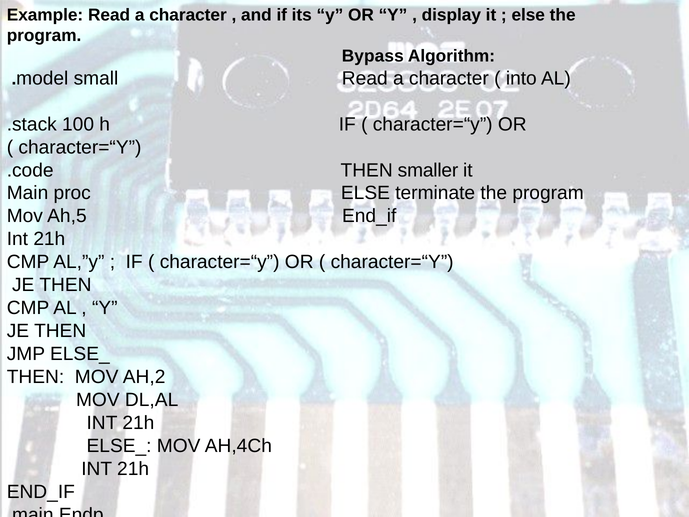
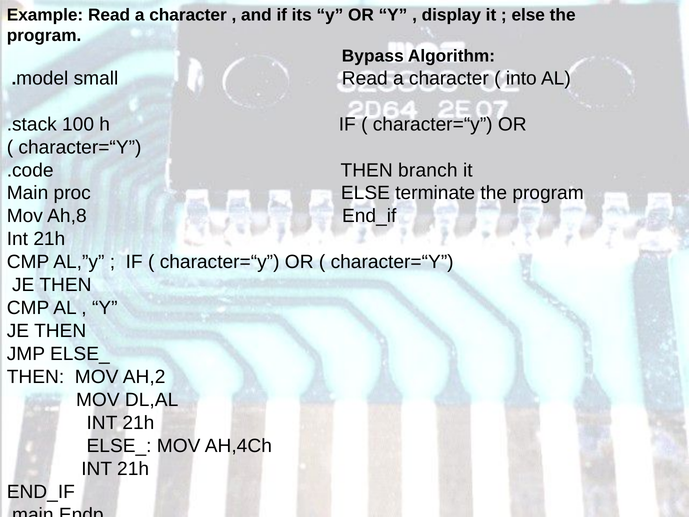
smaller: smaller -> branch
Ah,5: Ah,5 -> Ah,8
